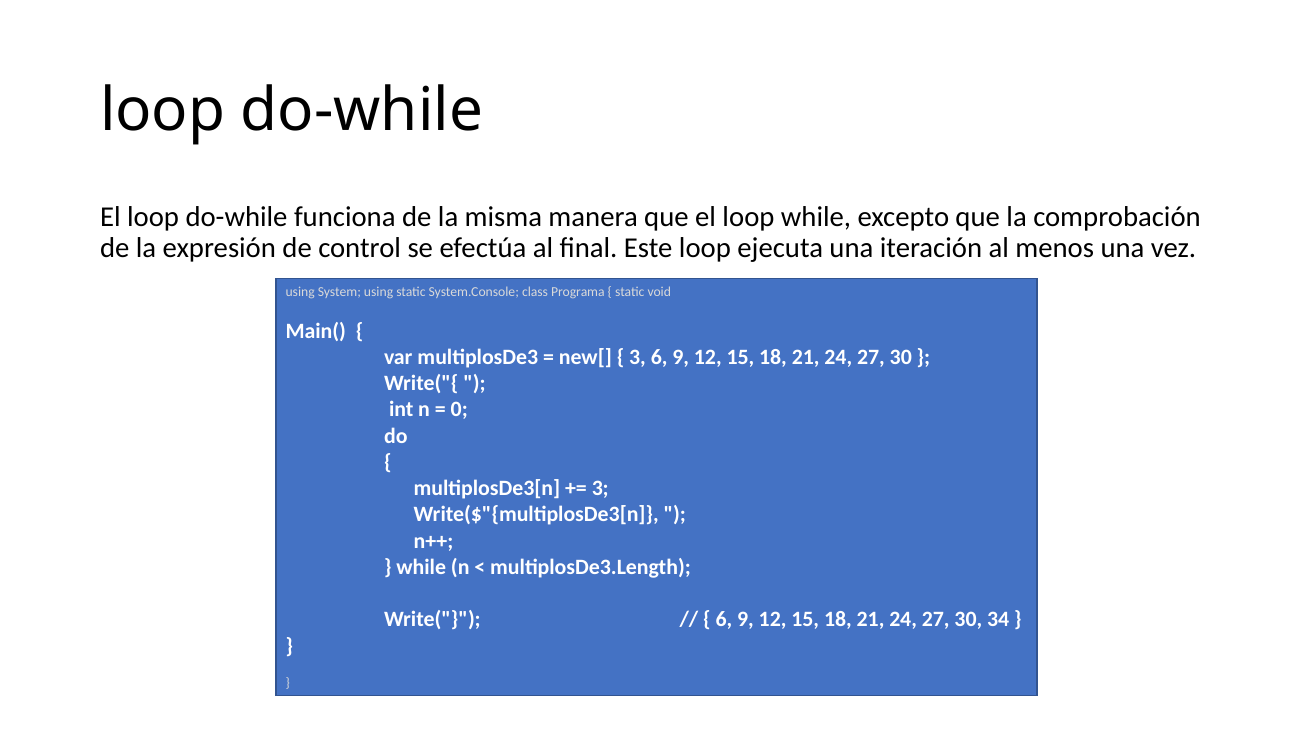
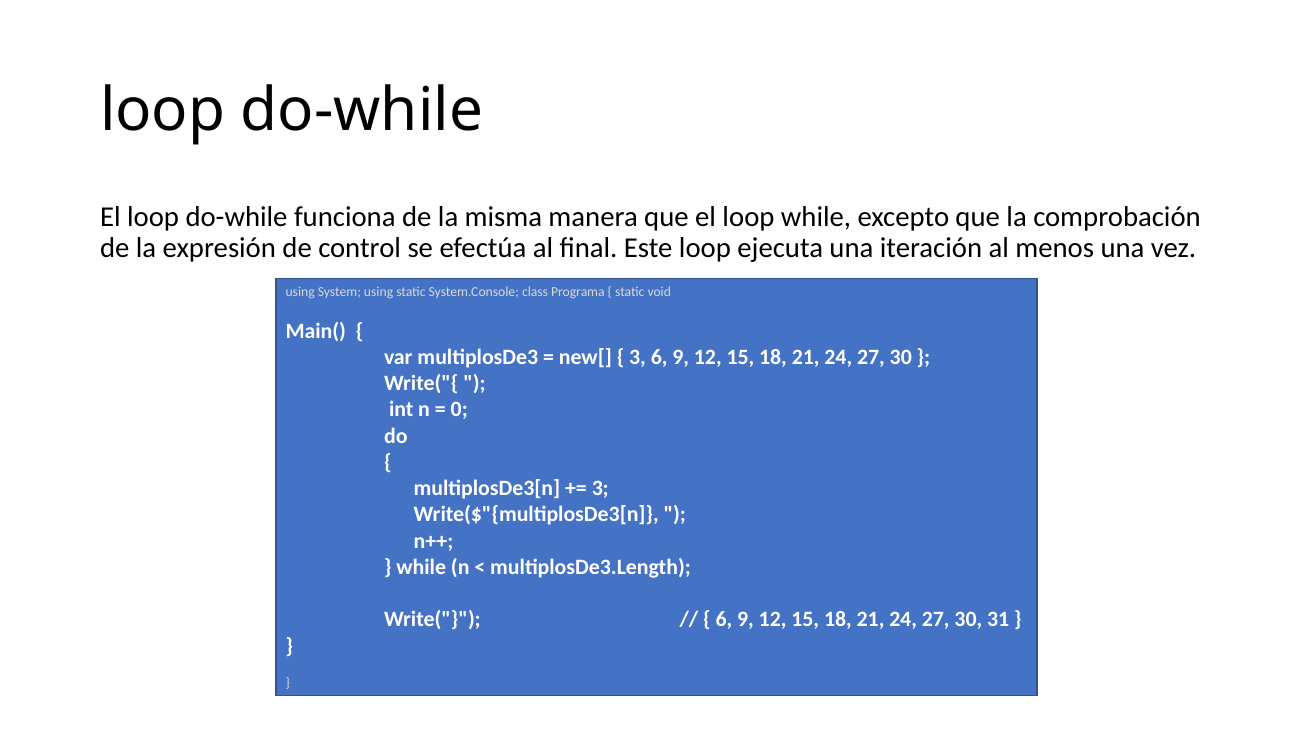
34: 34 -> 31
